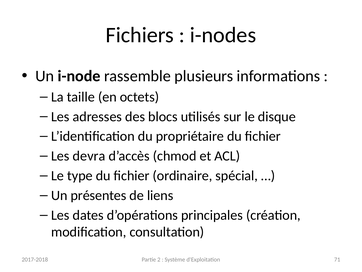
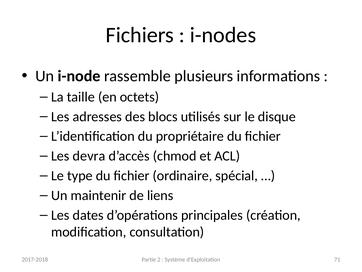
présentes: présentes -> maintenir
